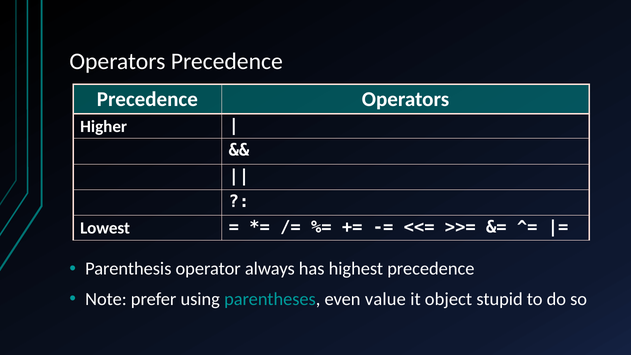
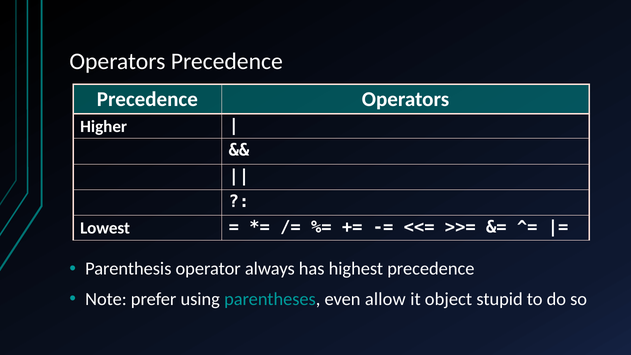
value: value -> allow
